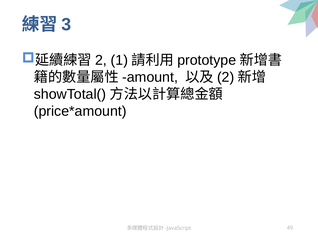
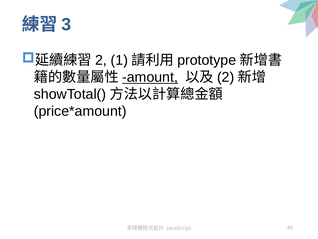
amount underline: none -> present
